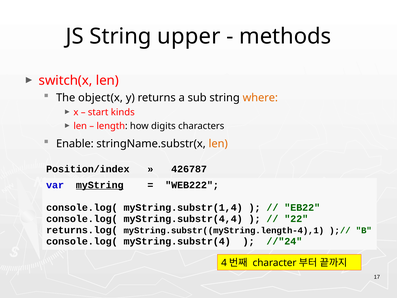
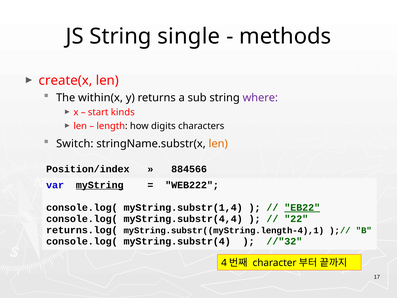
upper: upper -> single
switch(x: switch(x -> create(x
object(x: object(x -> within(x
where colour: orange -> purple
Enable: Enable -> Switch
426787: 426787 -> 884566
EB22 underline: none -> present
//"24: //"24 -> //"32
